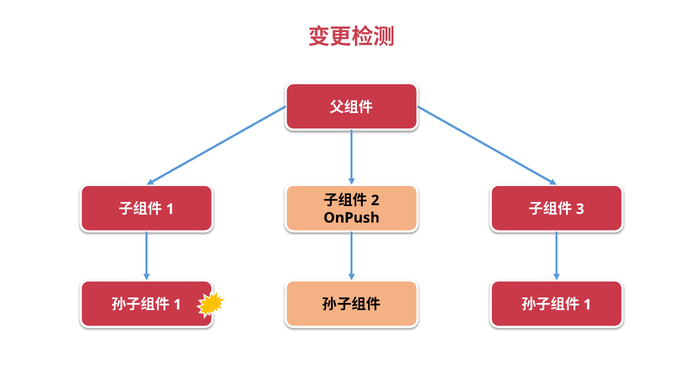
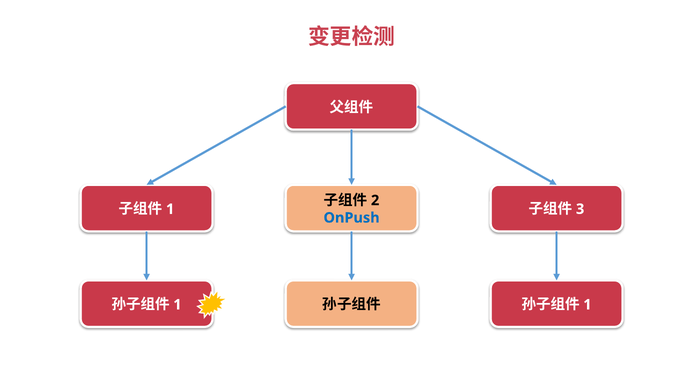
OnPush colour: black -> blue
